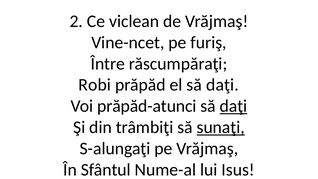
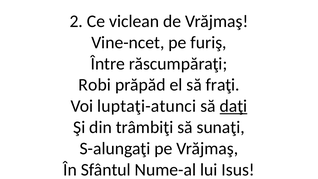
el să daţi: daţi -> fraţi
prăpăd-atunci: prăpăd-atunci -> luptaţi-atunci
sunaţi underline: present -> none
